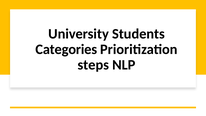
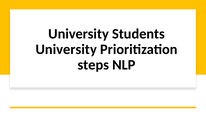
Categories at (66, 49): Categories -> University
